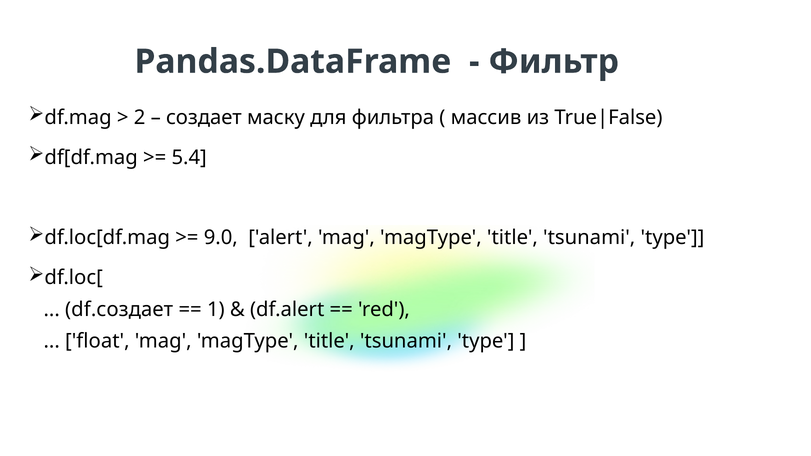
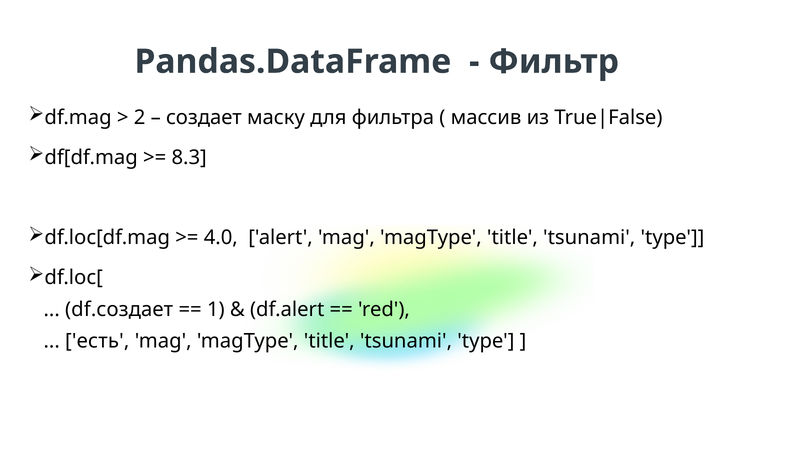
5.4: 5.4 -> 8.3
9.0: 9.0 -> 4.0
float: float -> есть
